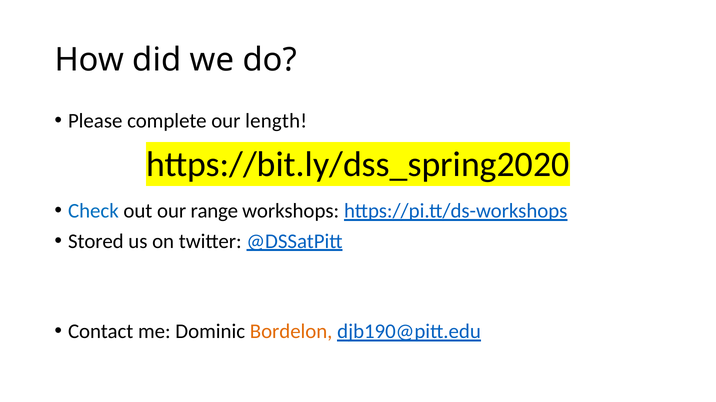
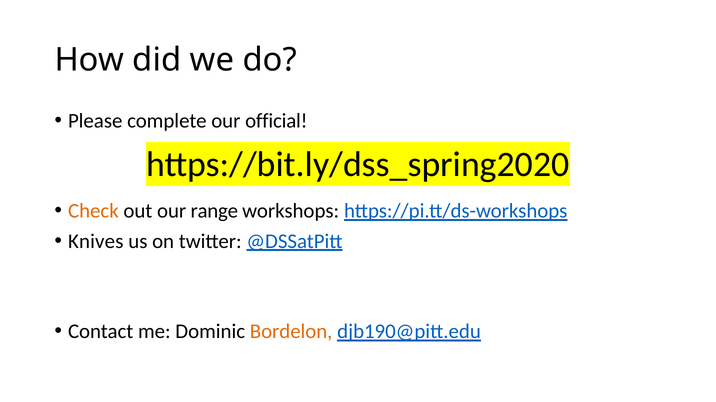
length: length -> official
Check colour: blue -> orange
Stored: Stored -> Knives
